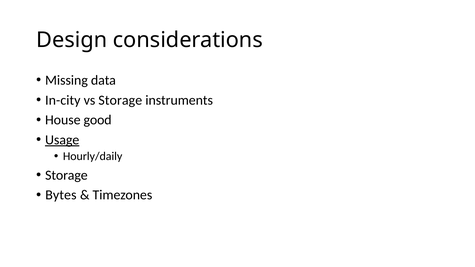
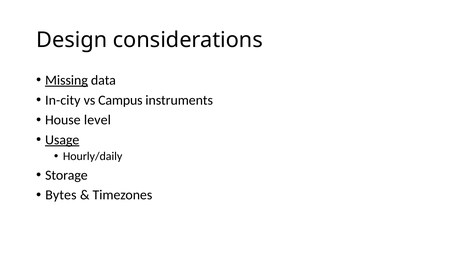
Missing underline: none -> present
vs Storage: Storage -> Campus
good: good -> level
